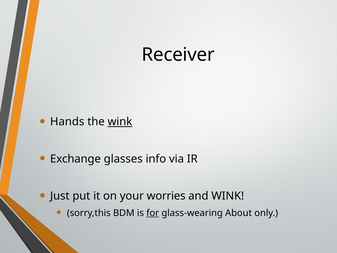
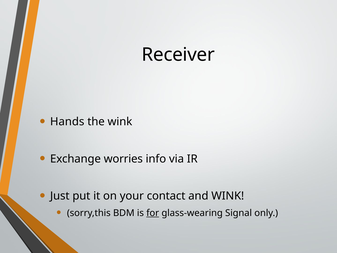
wink at (120, 122) underline: present -> none
glasses: glasses -> worries
worries: worries -> contact
About: About -> Signal
